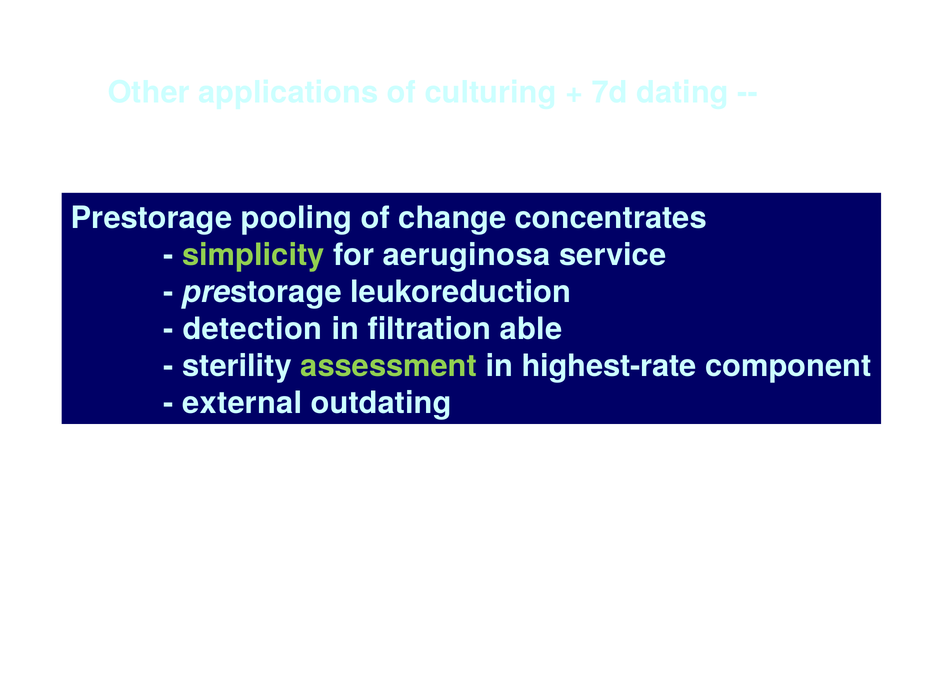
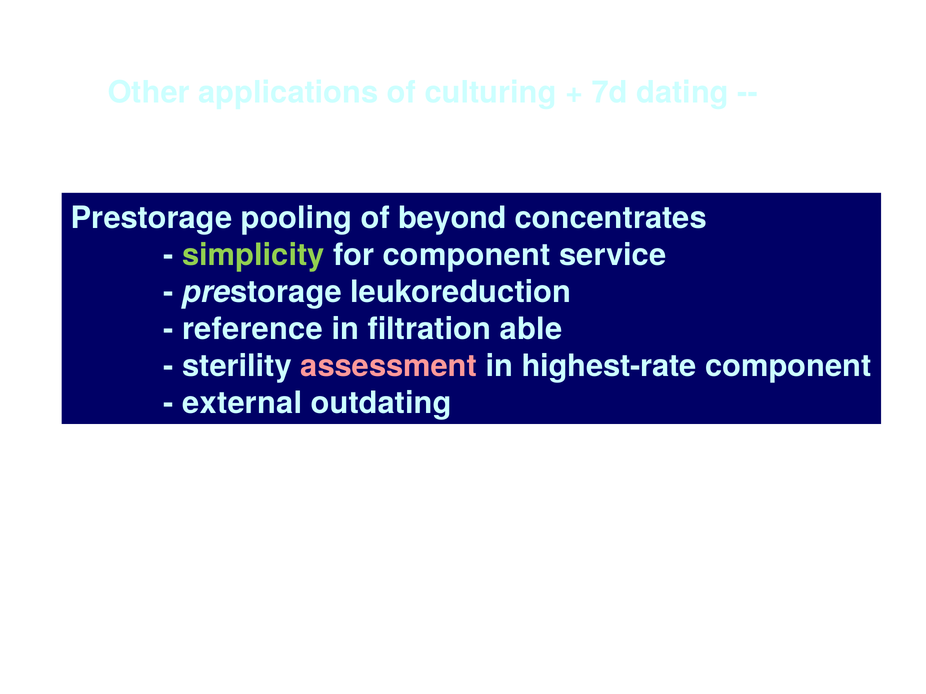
change: change -> beyond
for aeruginosa: aeruginosa -> component
detection: detection -> reference
assessment colour: light green -> pink
